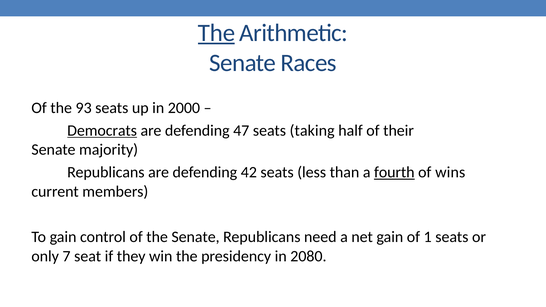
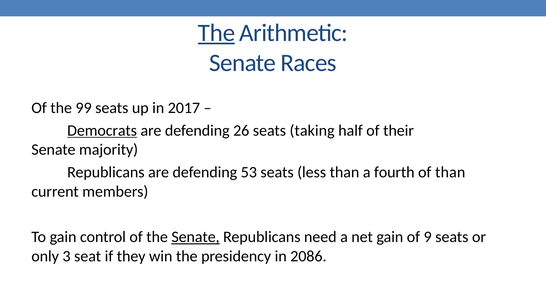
93: 93 -> 99
2000: 2000 -> 2017
47: 47 -> 26
42: 42 -> 53
fourth underline: present -> none
of wins: wins -> than
Senate at (196, 237) underline: none -> present
1: 1 -> 9
7: 7 -> 3
2080: 2080 -> 2086
